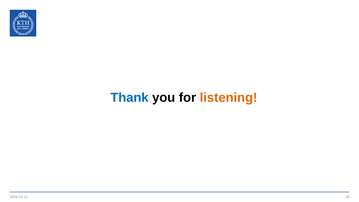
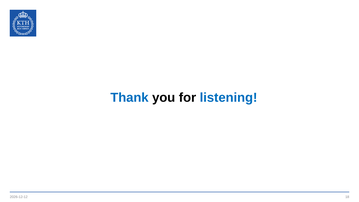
listening colour: orange -> blue
